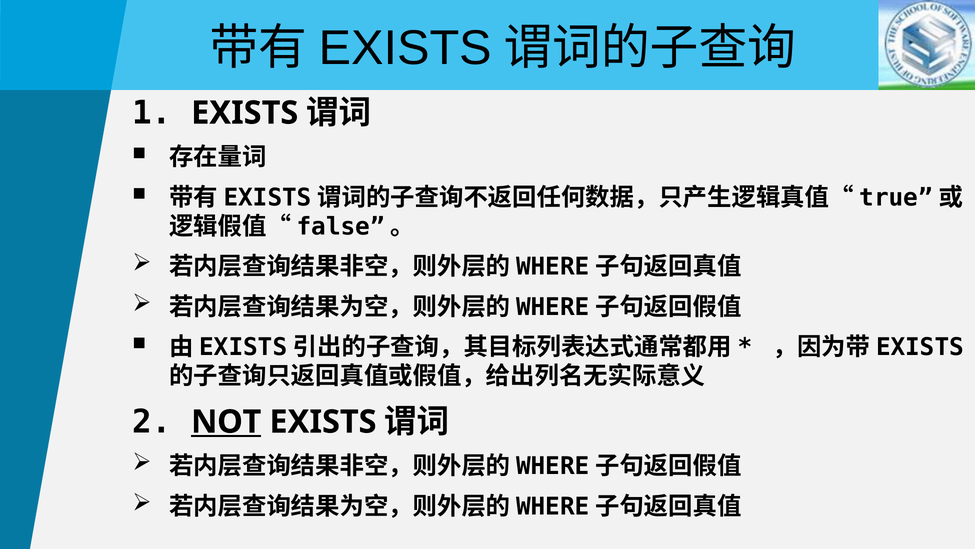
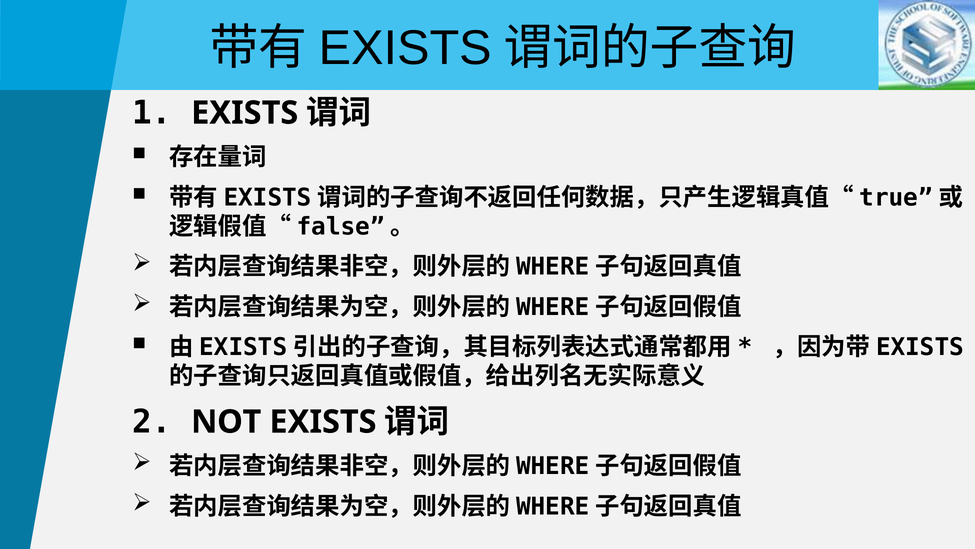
NOT underline: present -> none
